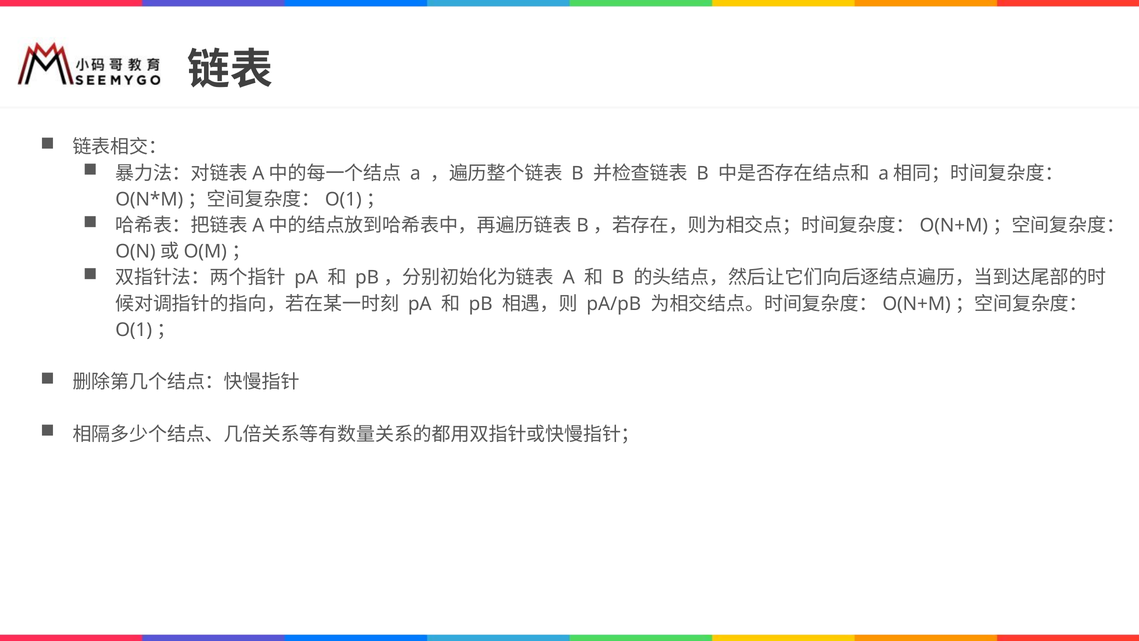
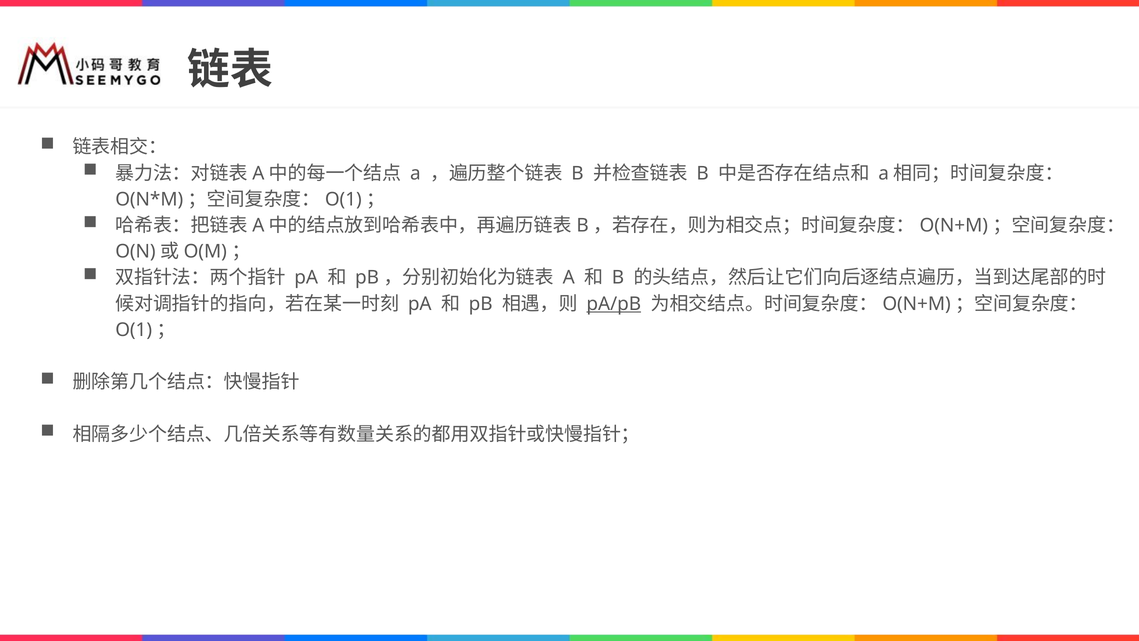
pA/pB underline: none -> present
